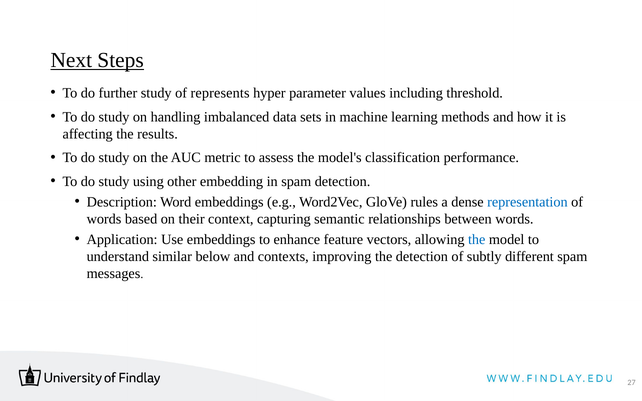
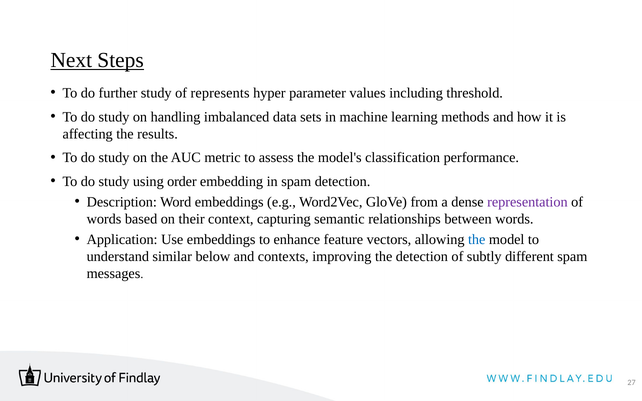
other: other -> order
rules: rules -> from
representation colour: blue -> purple
